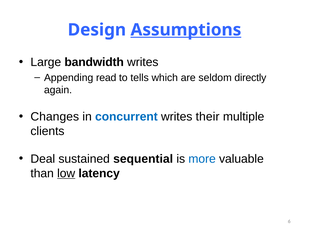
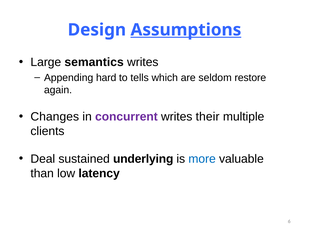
bandwidth: bandwidth -> semantics
read: read -> hard
directly: directly -> restore
concurrent colour: blue -> purple
sequential: sequential -> underlying
low underline: present -> none
